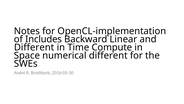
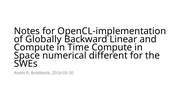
Includes: Includes -> Globally
Different at (34, 47): Different -> Compute
